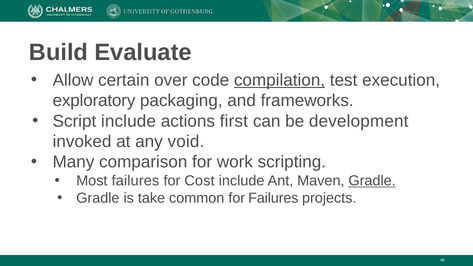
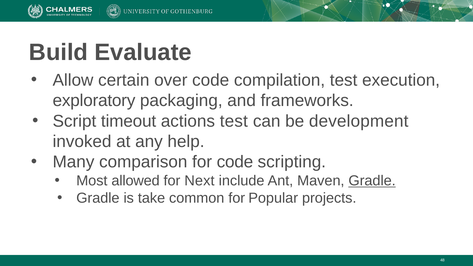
compilation underline: present -> none
Script include: include -> timeout
actions first: first -> test
void: void -> help
for work: work -> code
Most failures: failures -> allowed
Cost: Cost -> Next
for Failures: Failures -> Popular
